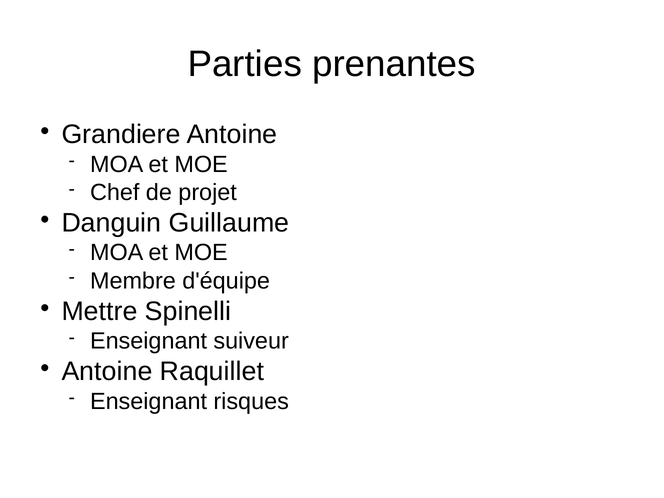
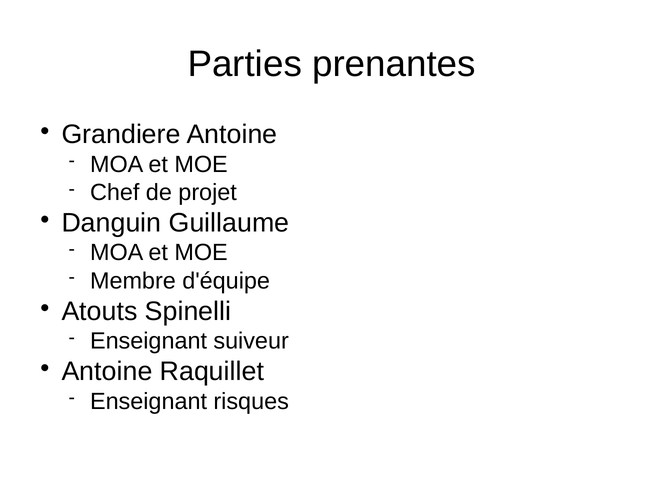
Mettre: Mettre -> Atouts
